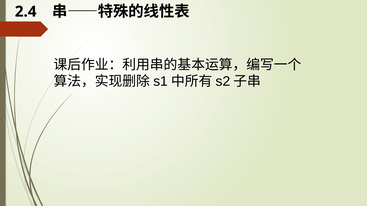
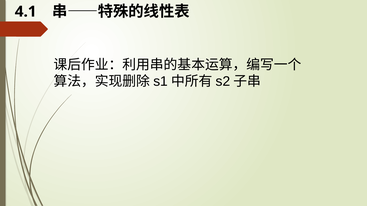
2.4: 2.4 -> 4.1
